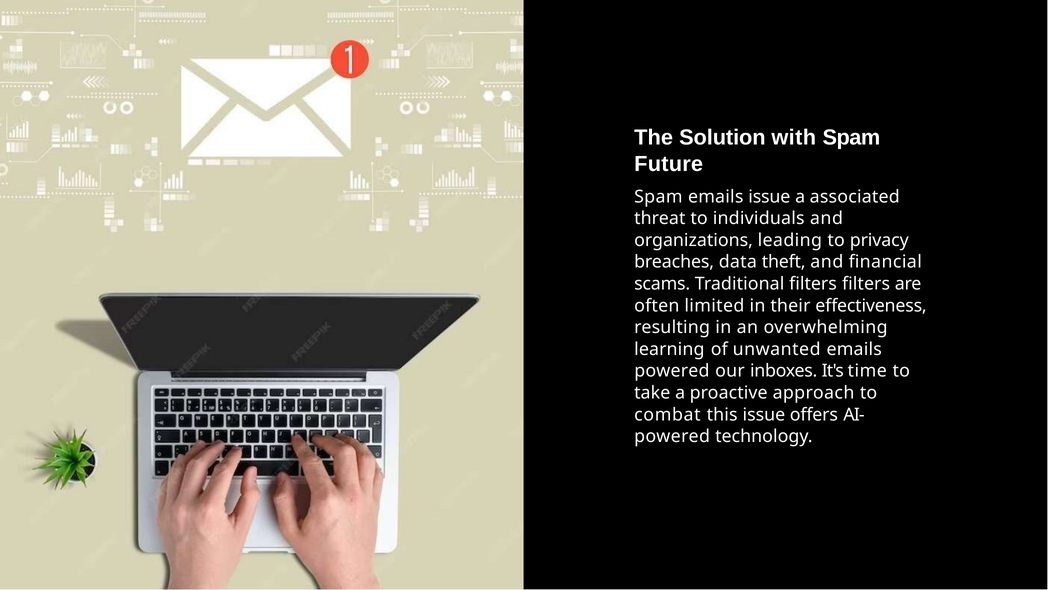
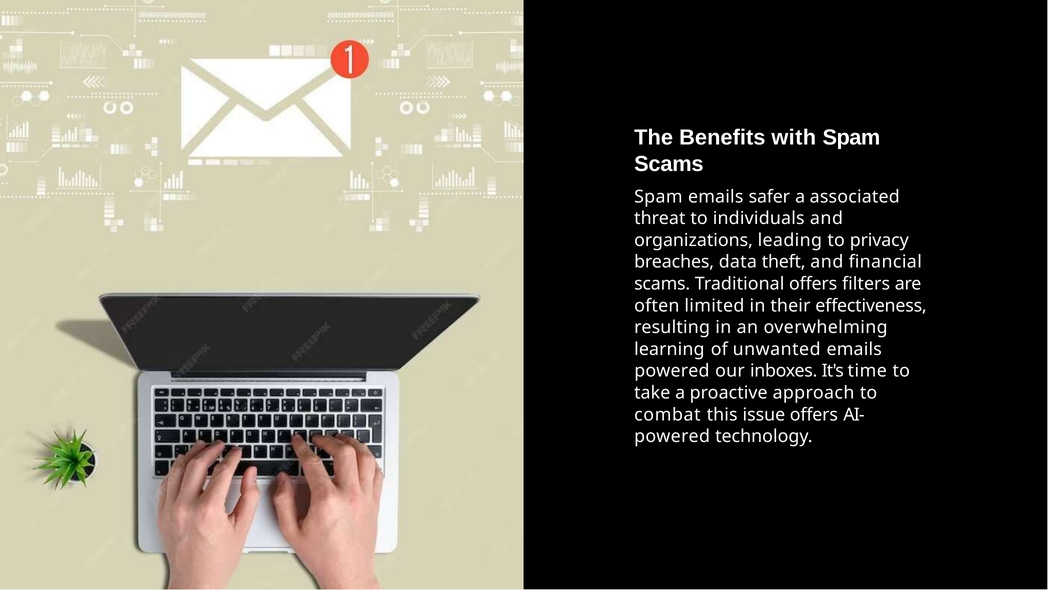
Solution: Solution -> Beneﬁts
Future at (669, 164): Future -> Scams
emails issue: issue -> safer
Traditional ﬁlters: ﬁlters -> offers
